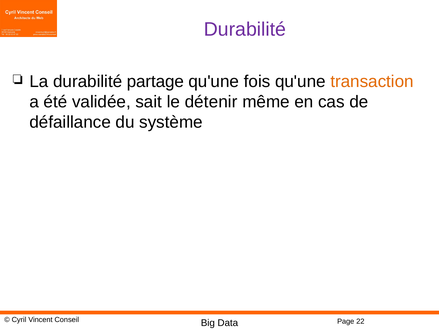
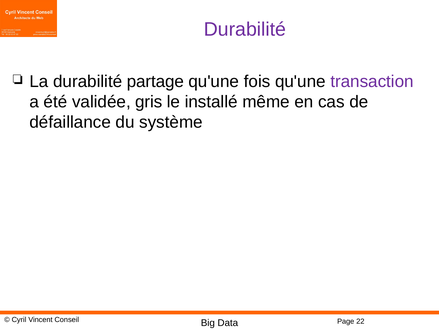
transaction colour: orange -> purple
sait: sait -> gris
détenir: détenir -> installé
